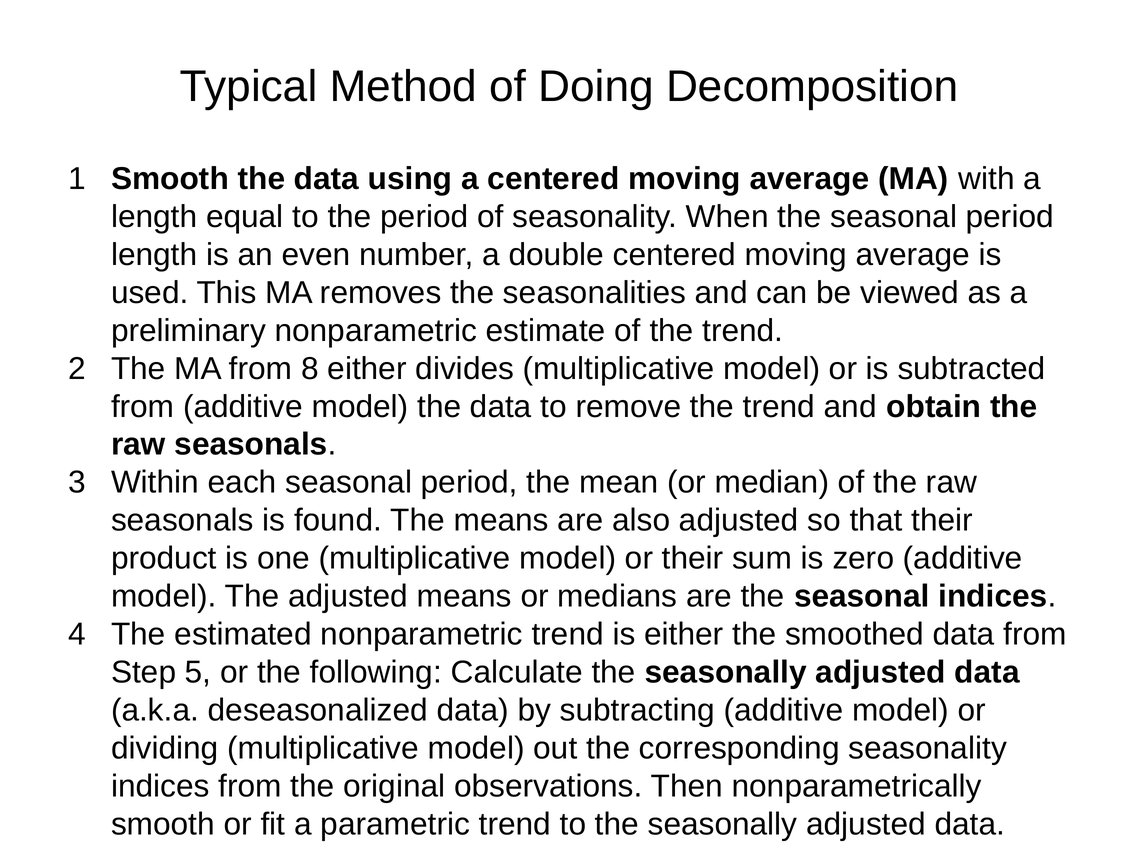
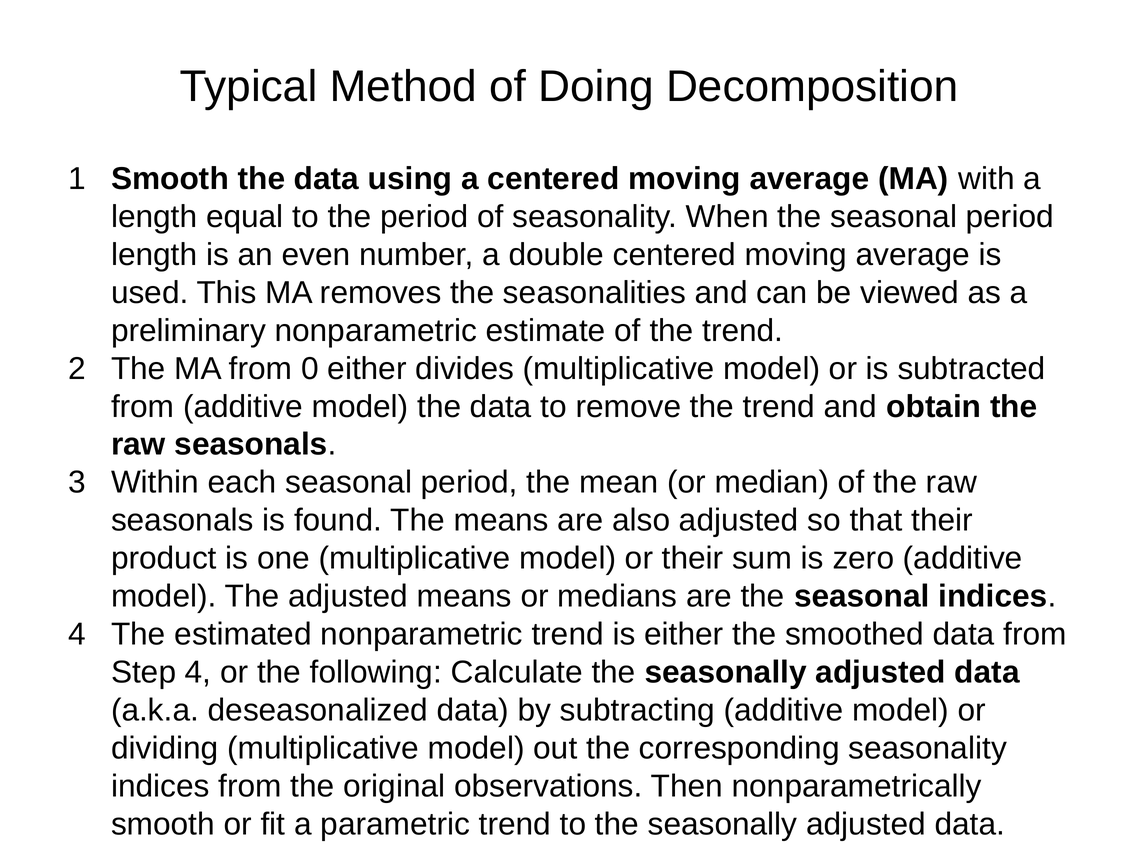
8: 8 -> 0
Step 5: 5 -> 4
